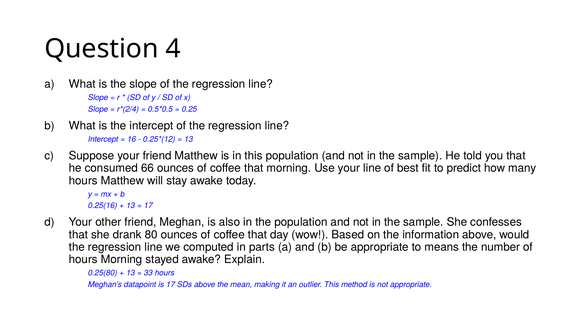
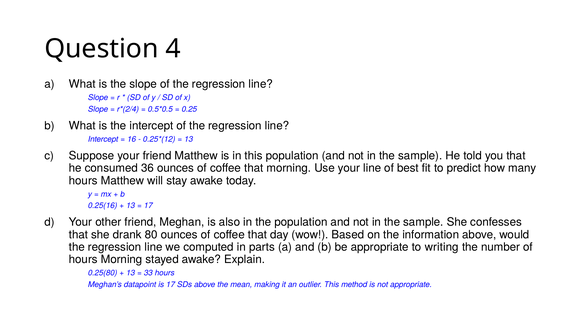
66: 66 -> 36
means: means -> writing
